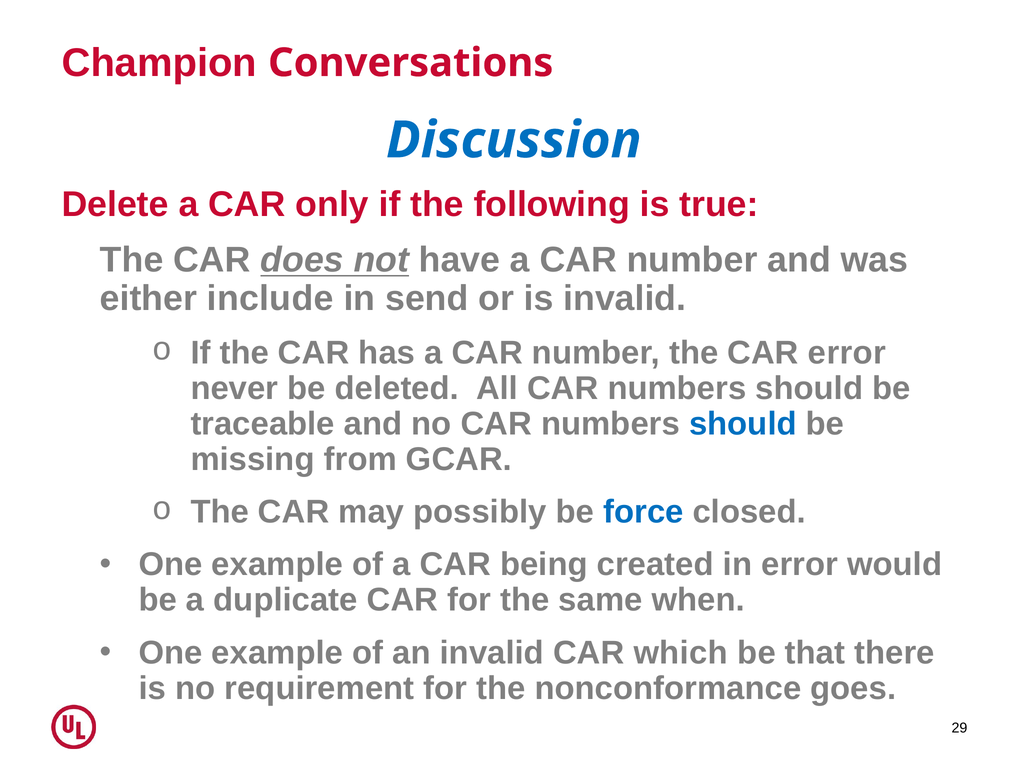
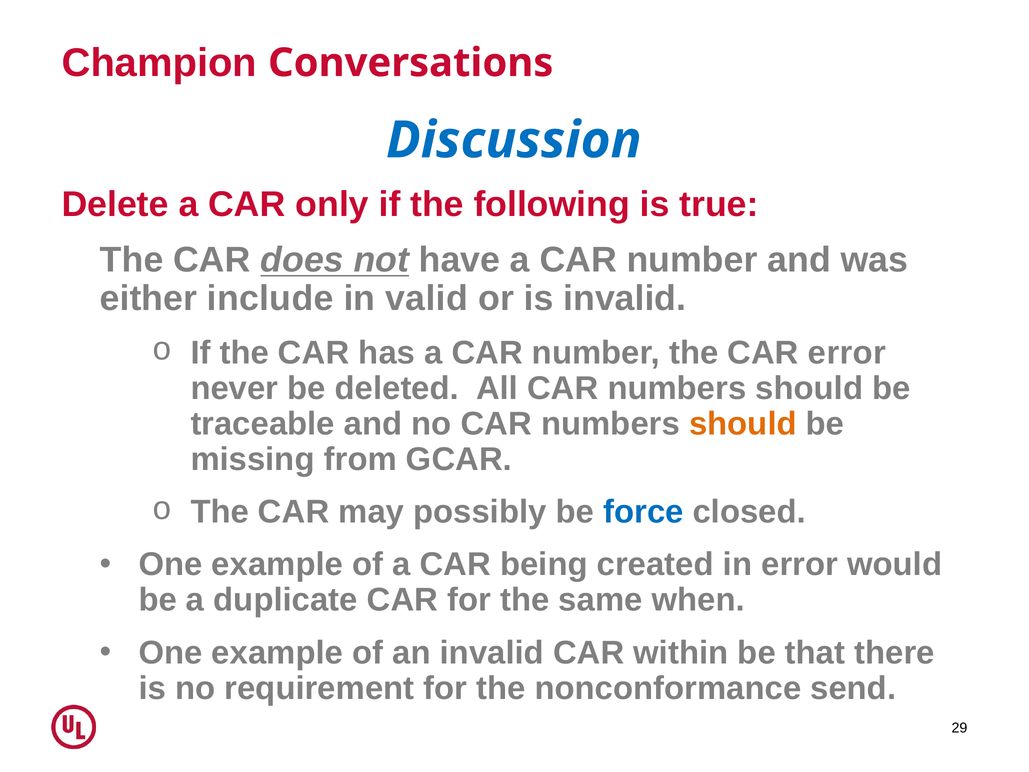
send: send -> valid
should at (743, 424) colour: blue -> orange
which: which -> within
goes: goes -> send
